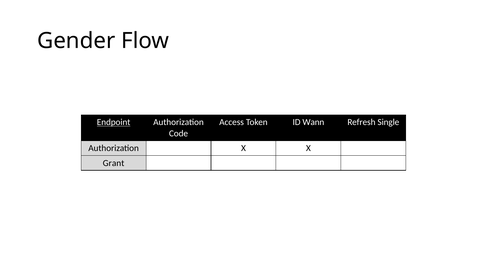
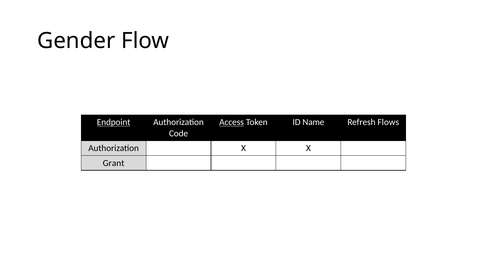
Access underline: none -> present
Wann: Wann -> Name
Single: Single -> Flows
